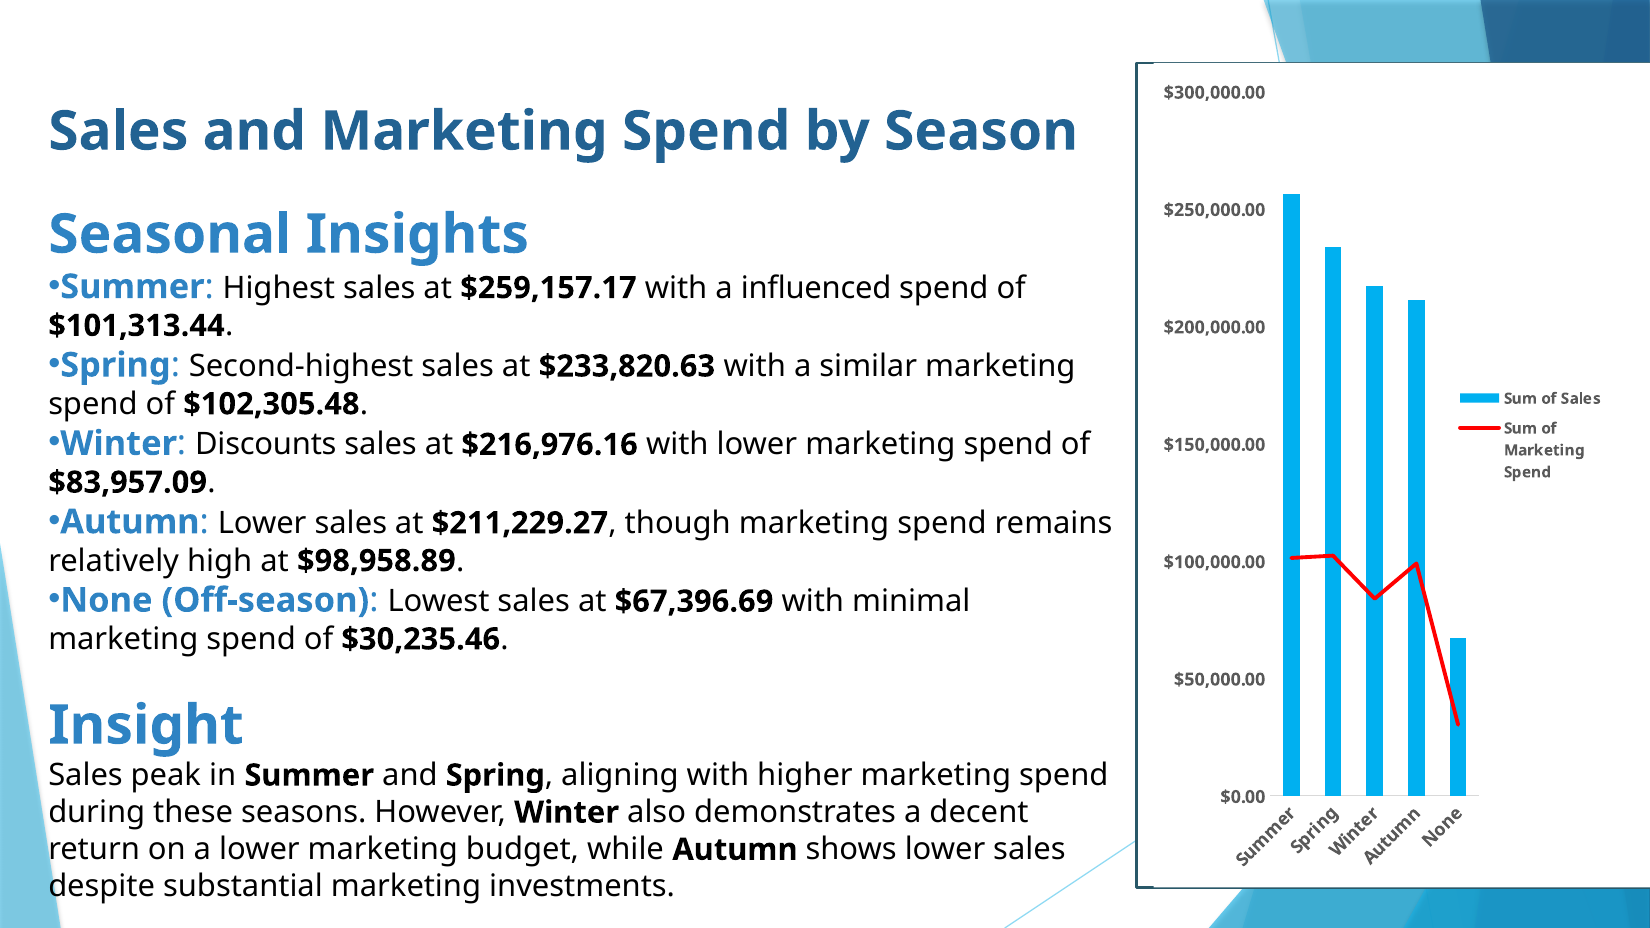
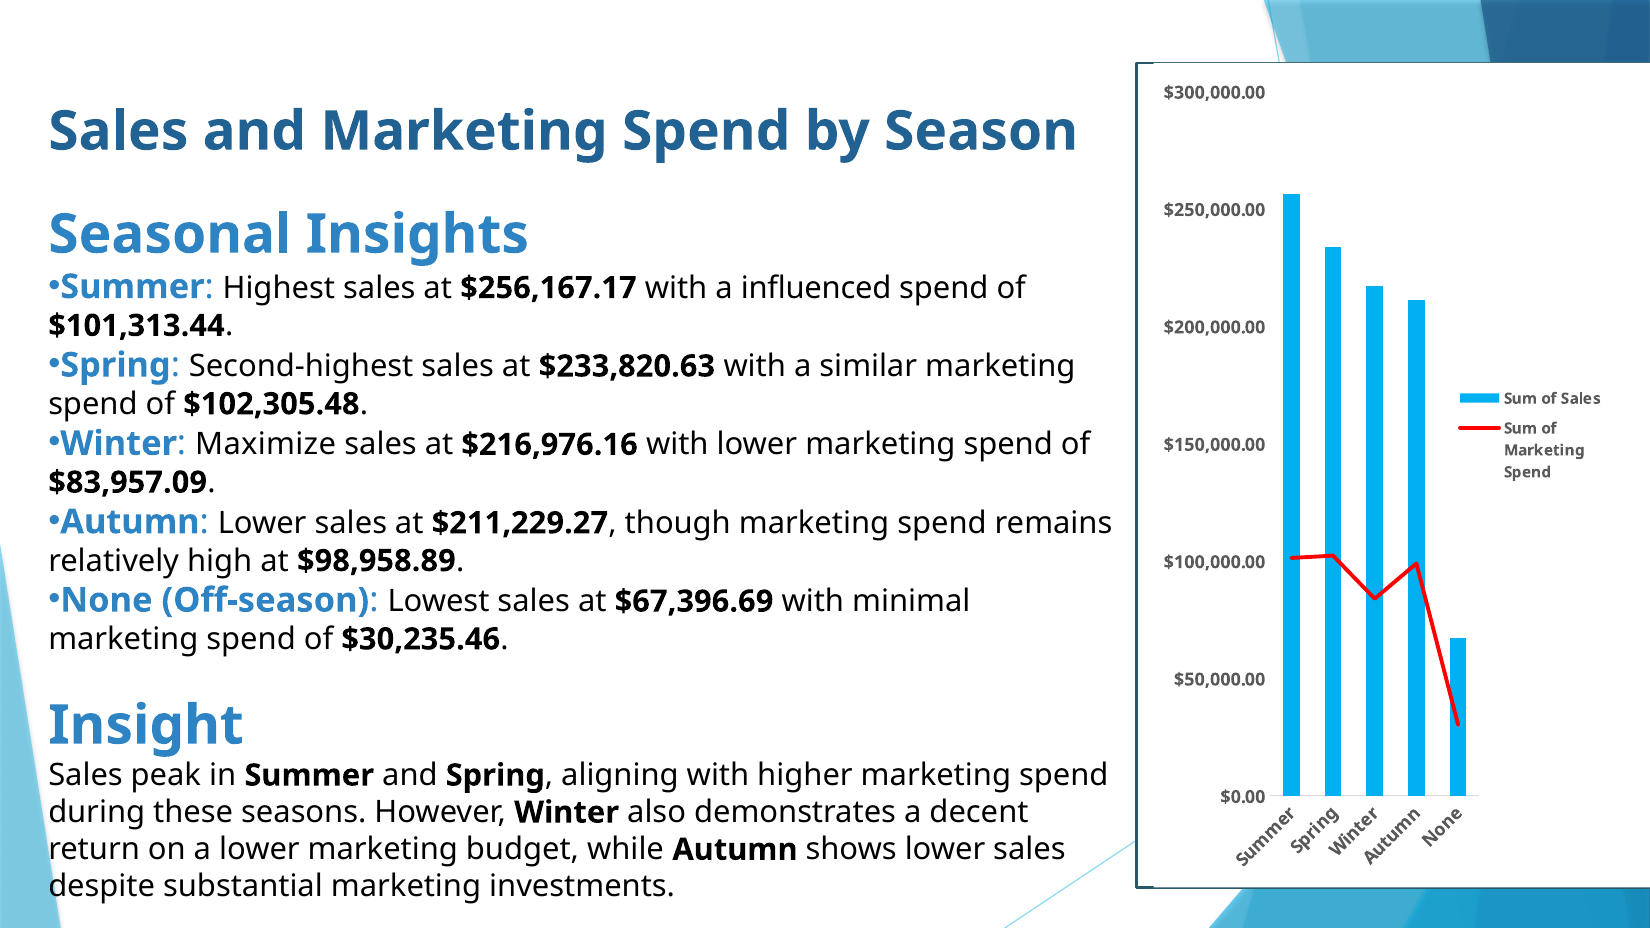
$259,157.17: $259,157.17 -> $256,167.17
Discounts: Discounts -> Maximize
